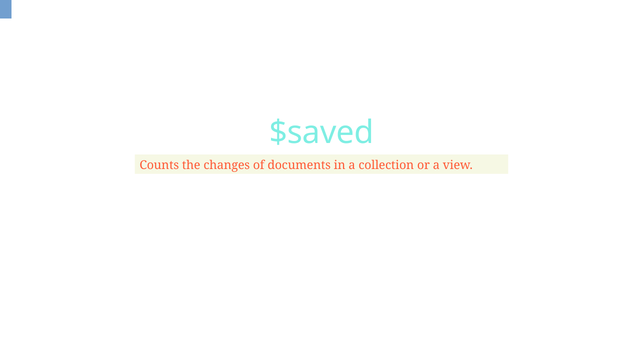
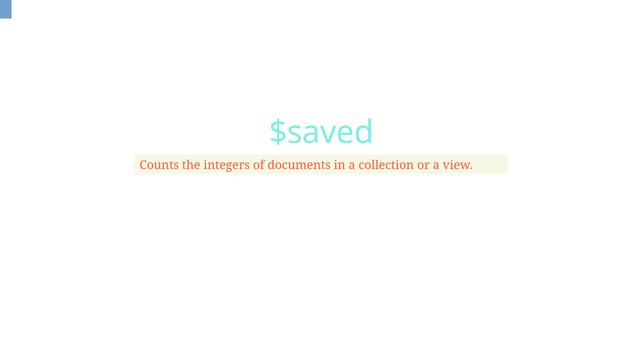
changes: changes -> integers
